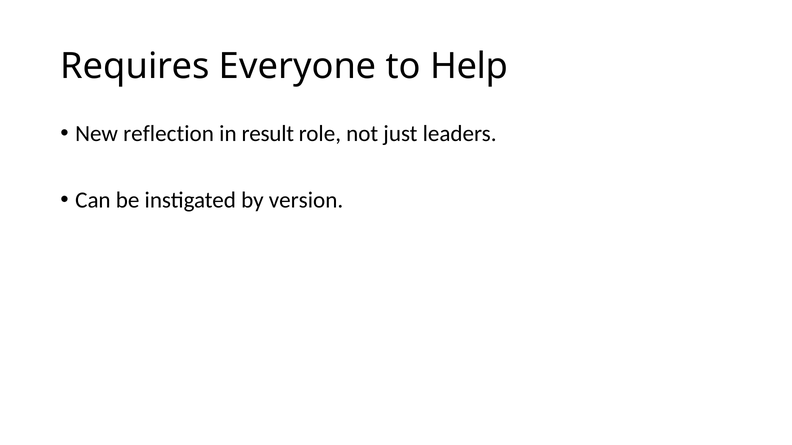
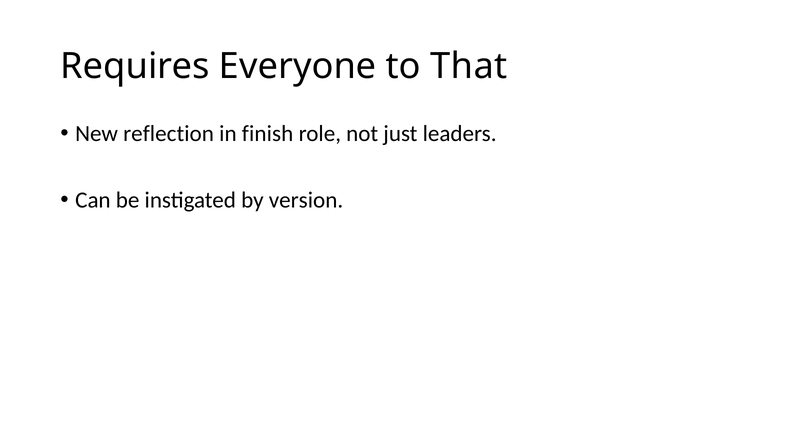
Help: Help -> That
result: result -> finish
